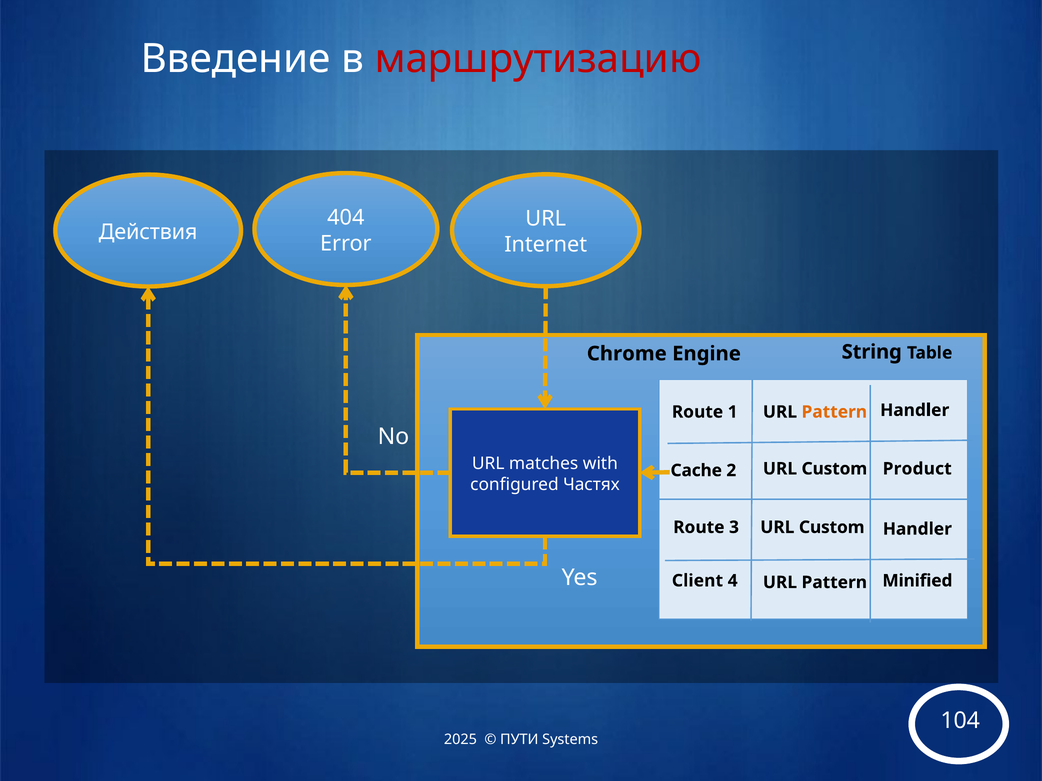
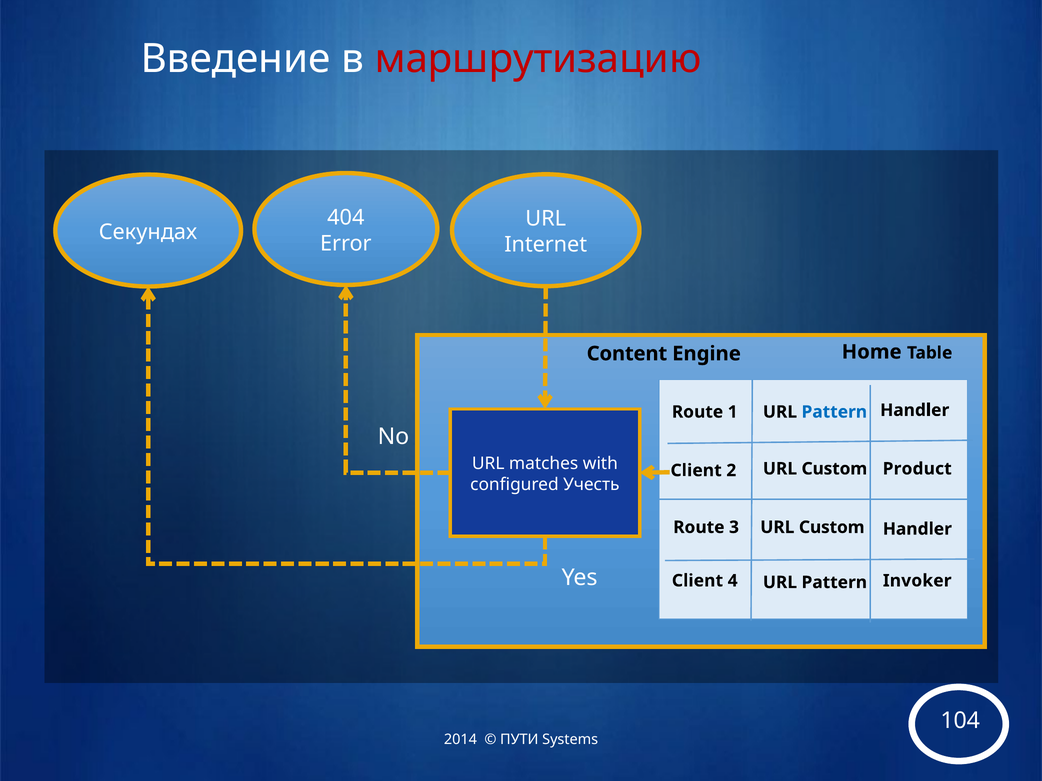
Действия: Действия -> Секундах
String: String -> Home
Chrome: Chrome -> Content
Pattern at (834, 412) colour: orange -> blue
Cache at (696, 471): Cache -> Client
Частях: Частях -> Учесть
Minified: Minified -> Invoker
2025: 2025 -> 2014
